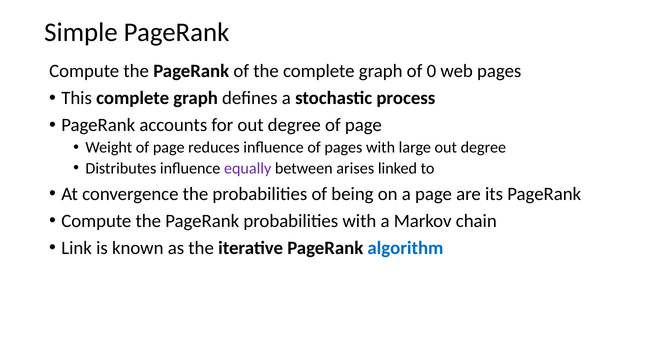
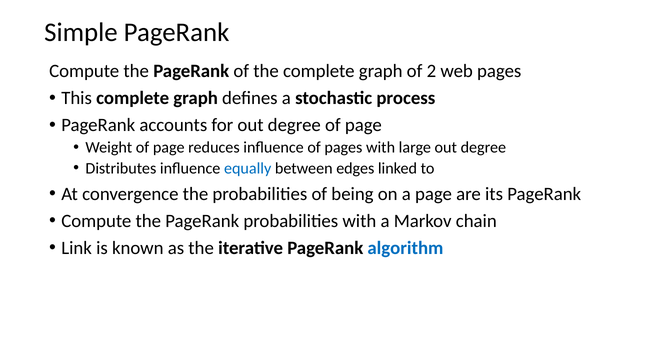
0: 0 -> 2
equally colour: purple -> blue
arises: arises -> edges
